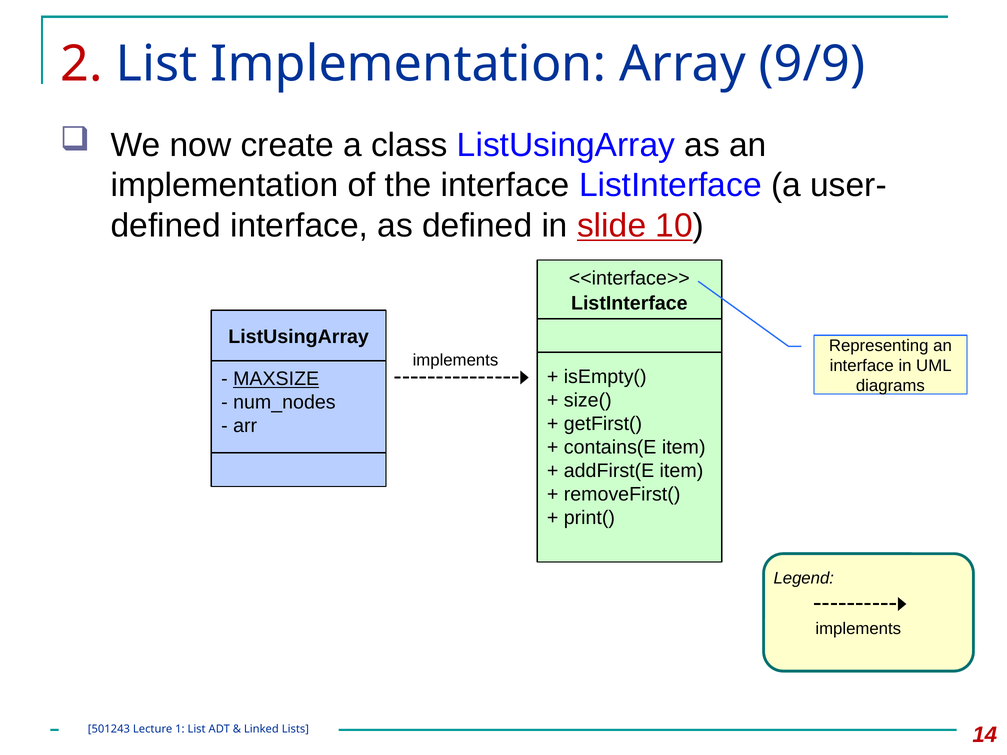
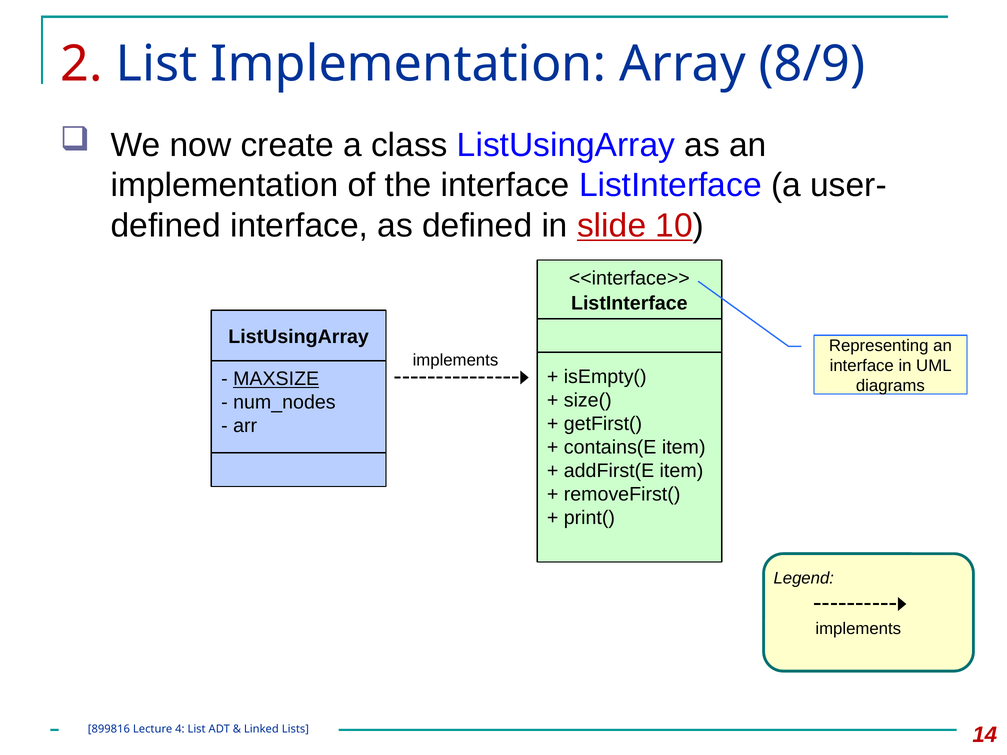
9/9: 9/9 -> 8/9
501243: 501243 -> 899816
1: 1 -> 4
